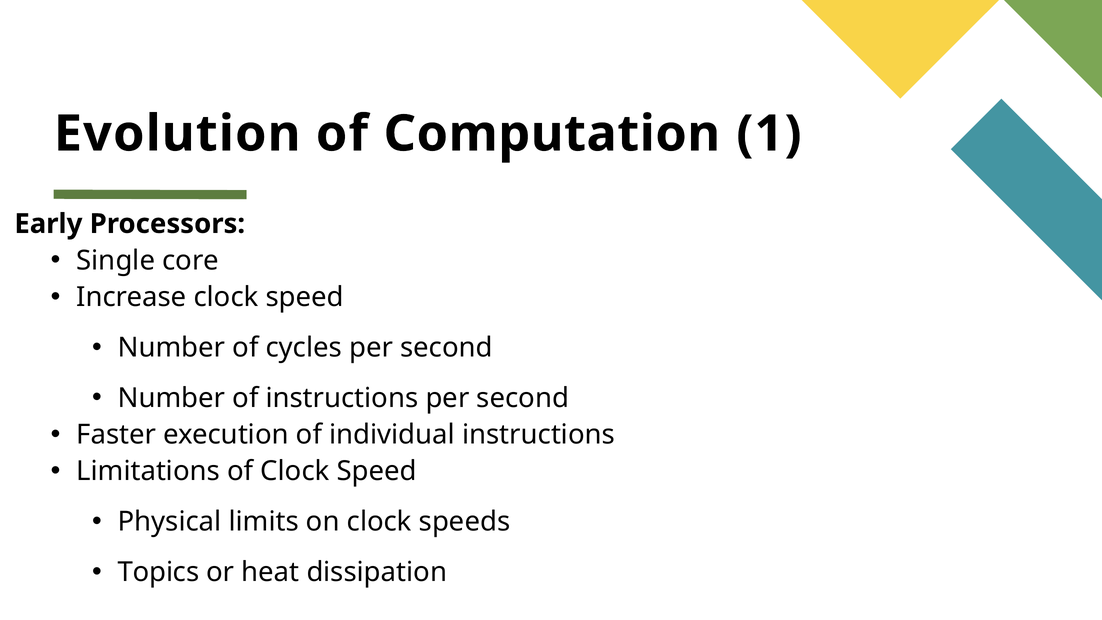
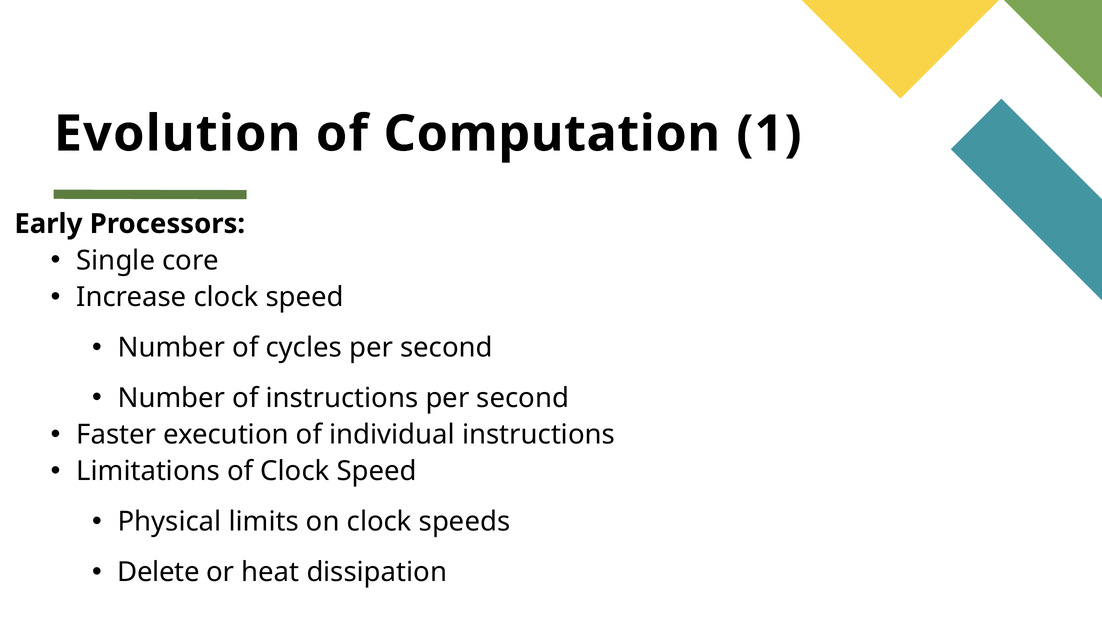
Topics: Topics -> Delete
